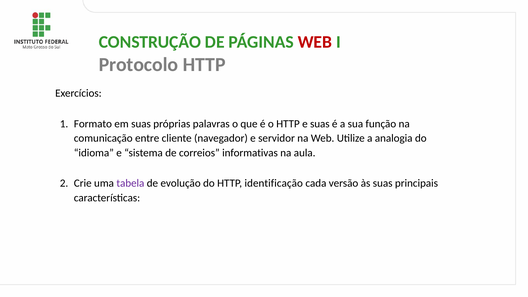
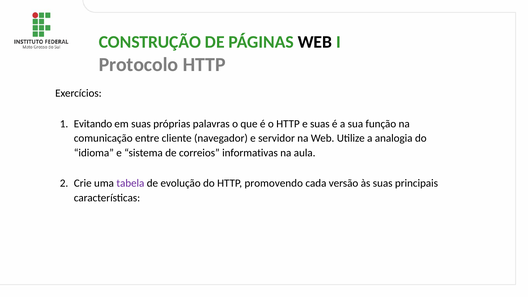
WEB at (315, 42) colour: red -> black
Formato: Formato -> Evitando
identificação: identificação -> promovendo
